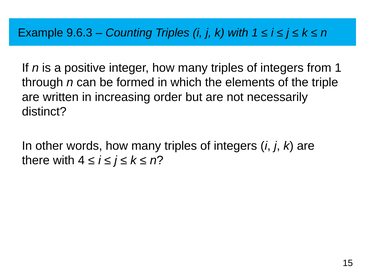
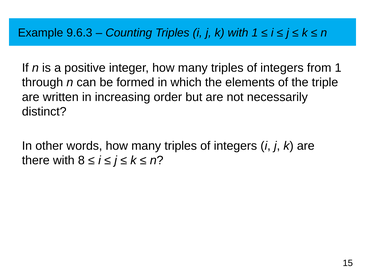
4: 4 -> 8
